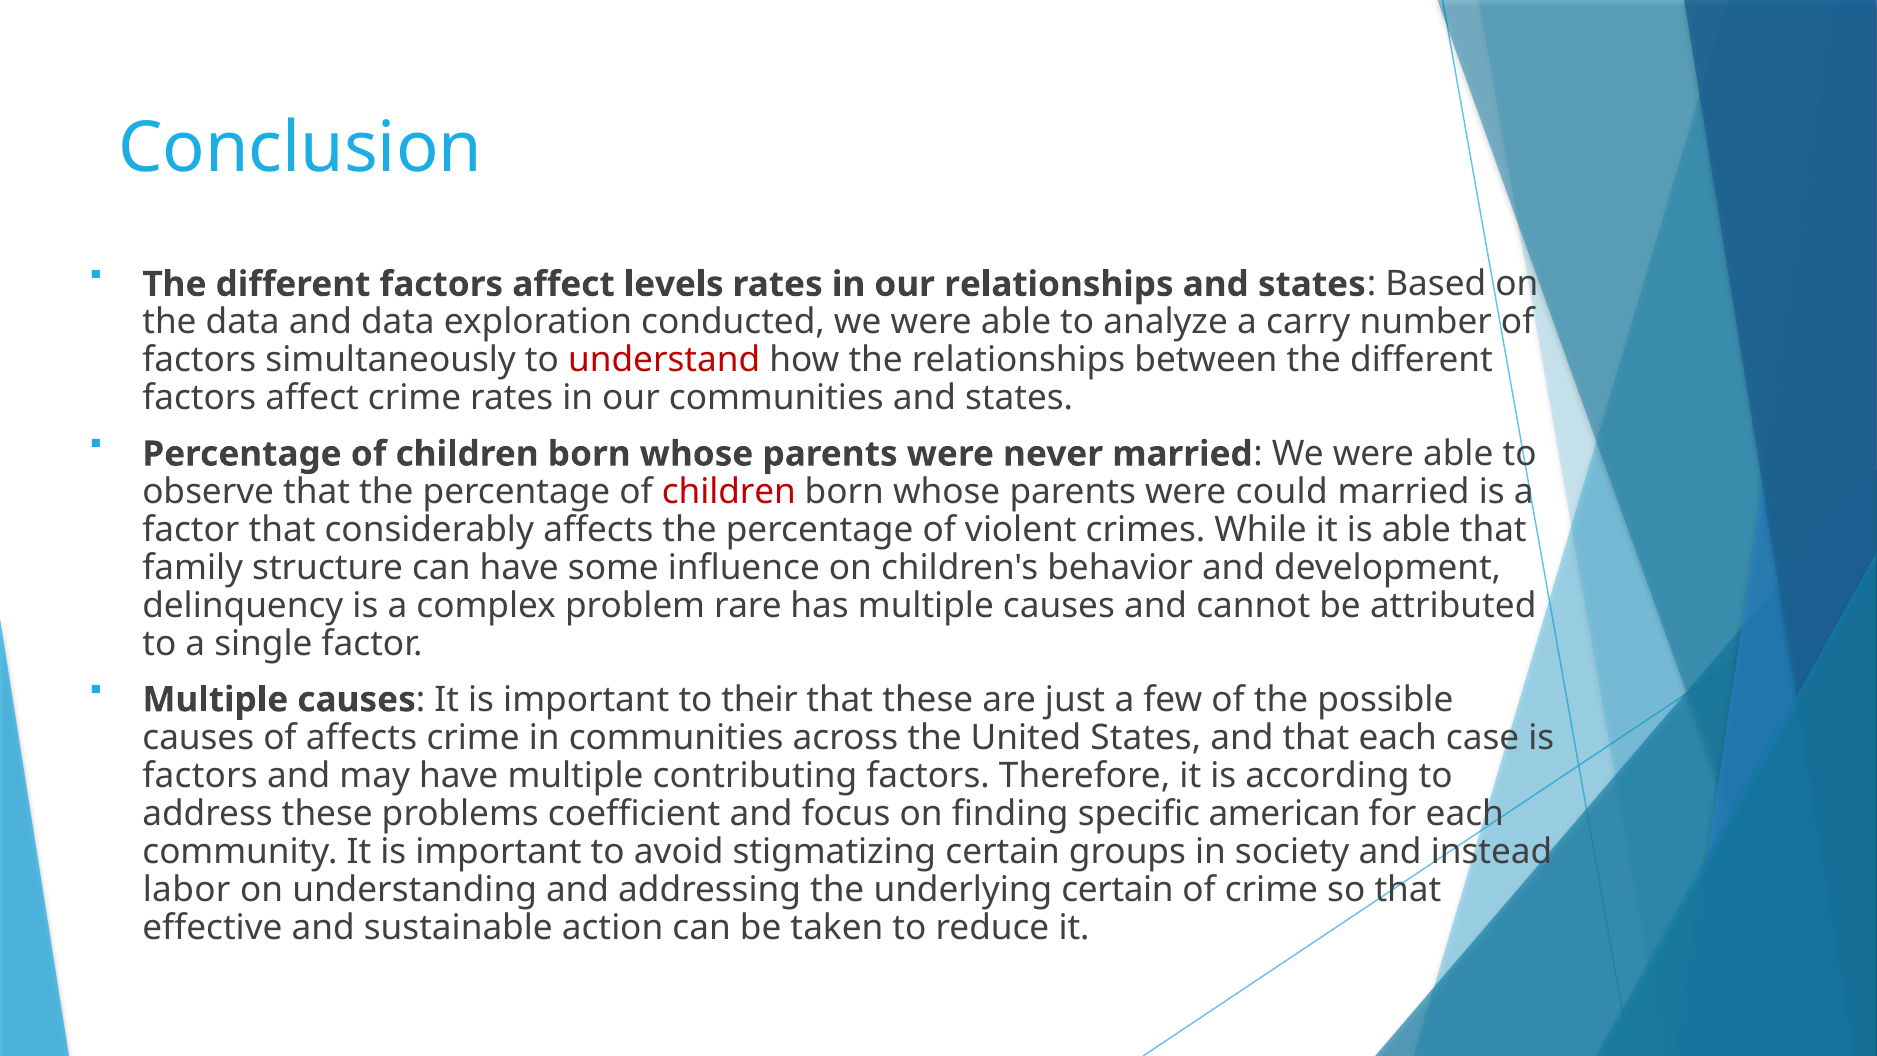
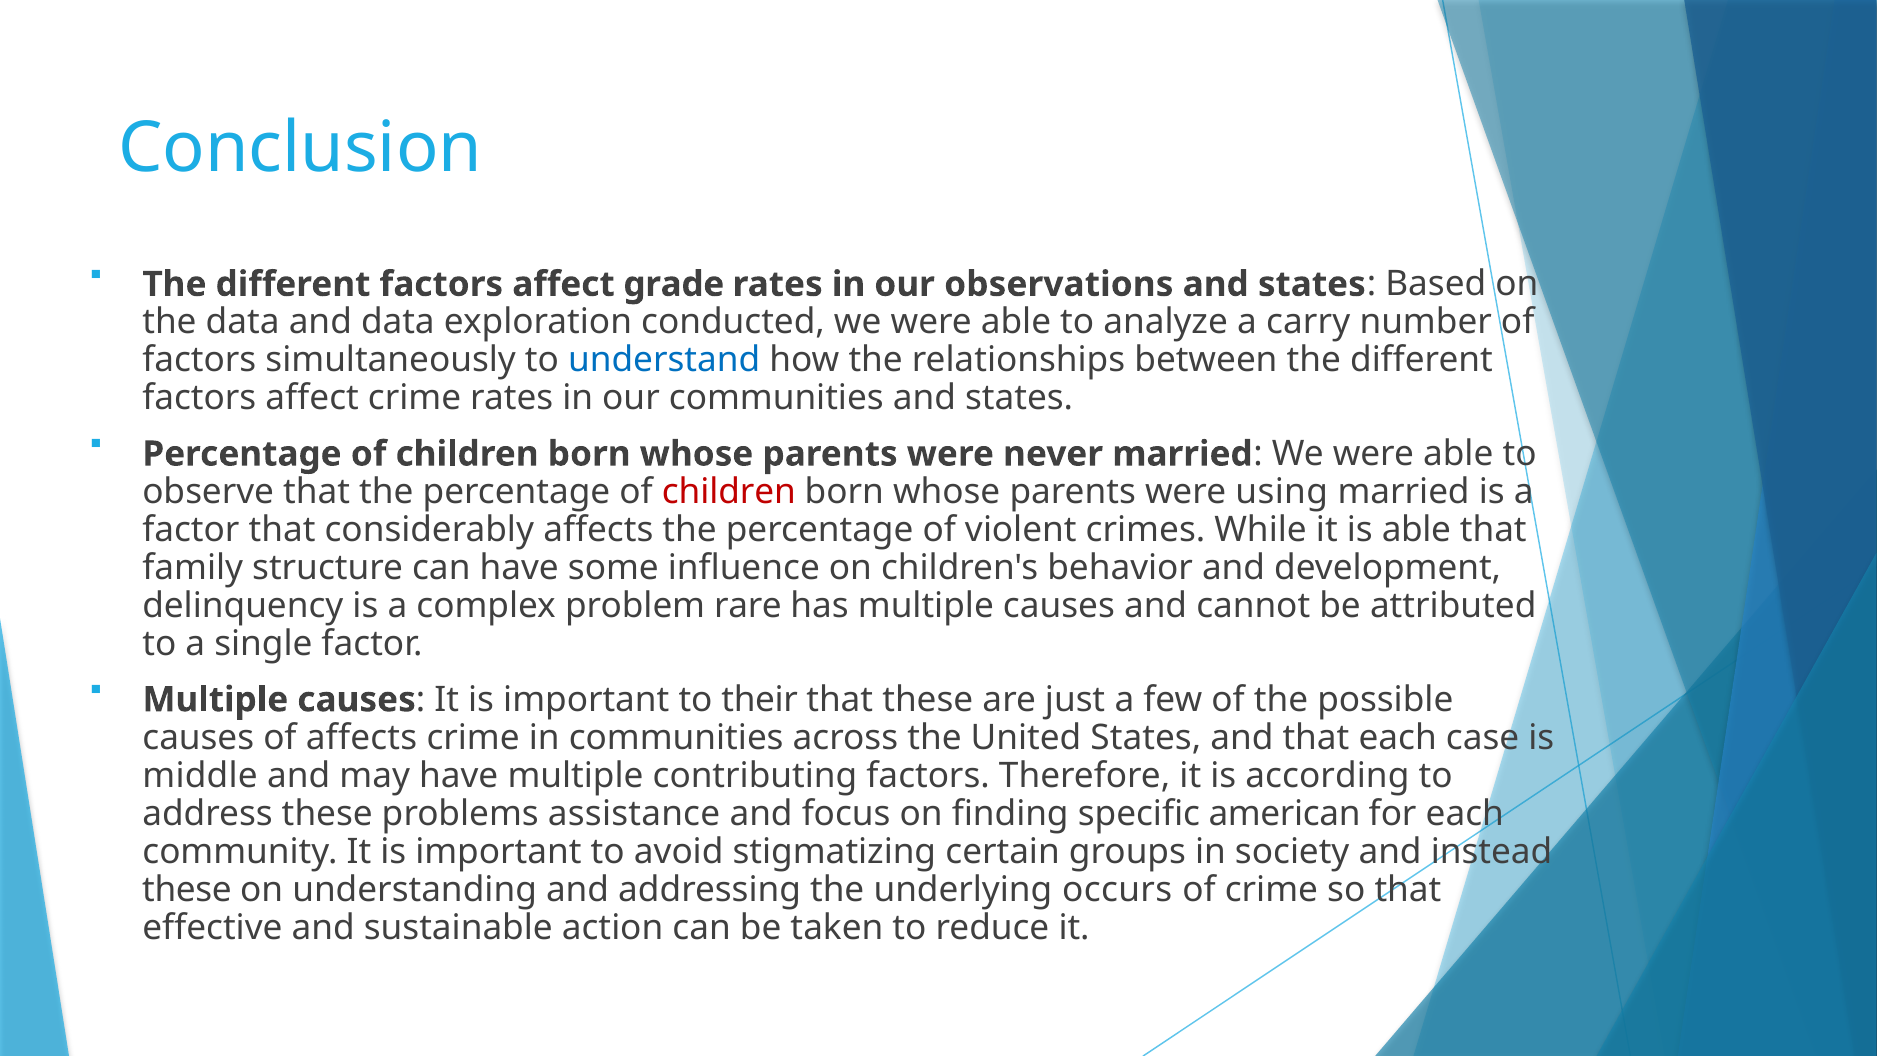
levels: levels -> grade
our relationships: relationships -> observations
understand colour: red -> blue
could: could -> using
factors at (200, 776): factors -> middle
coefficient: coefficient -> assistance
labor at (187, 890): labor -> these
underlying certain: certain -> occurs
